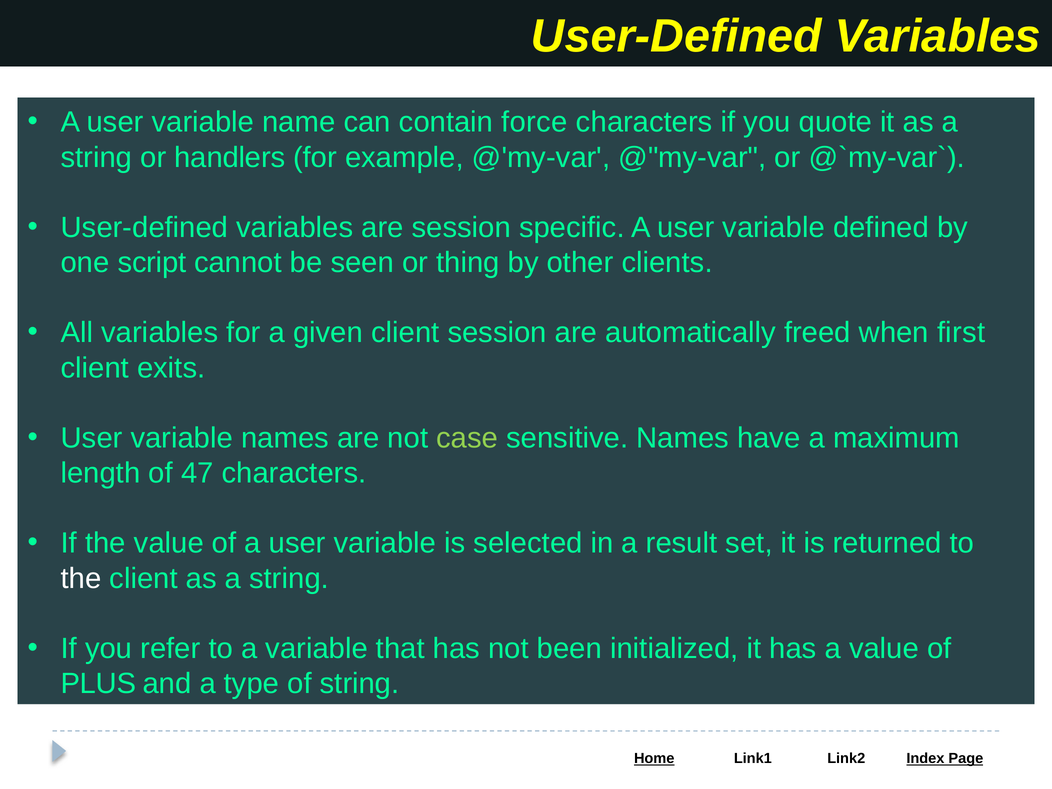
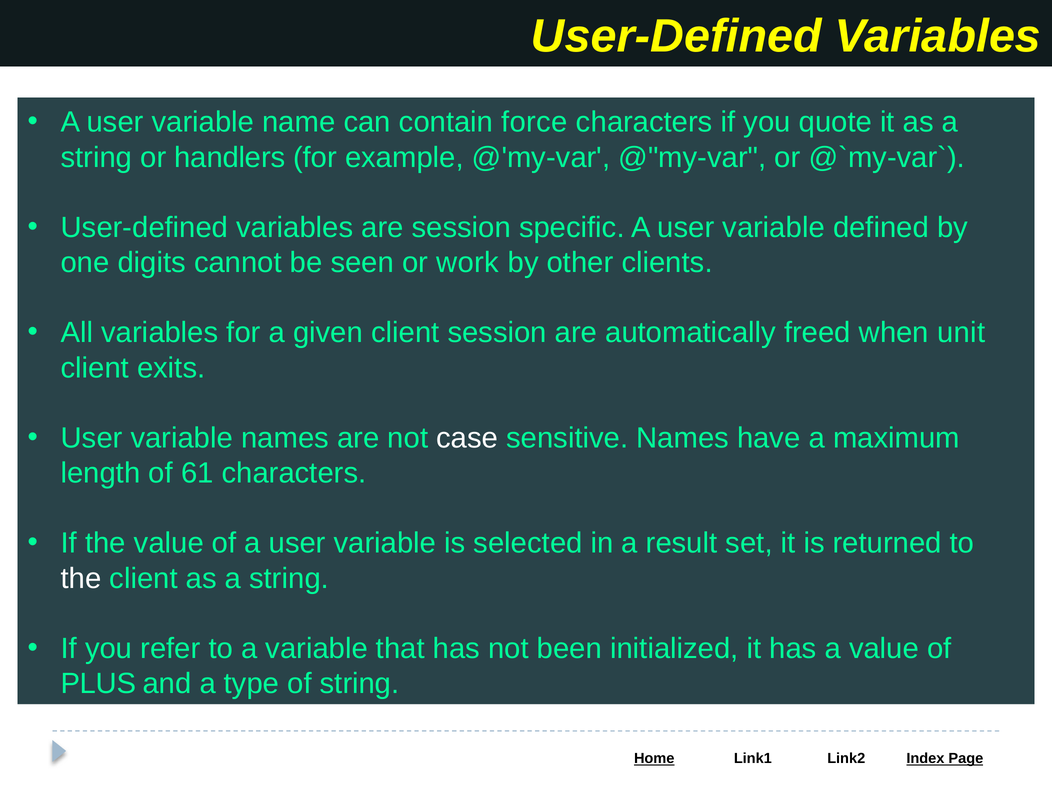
script: script -> digits
thing: thing -> work
first: first -> unit
case colour: light green -> white
47: 47 -> 61
